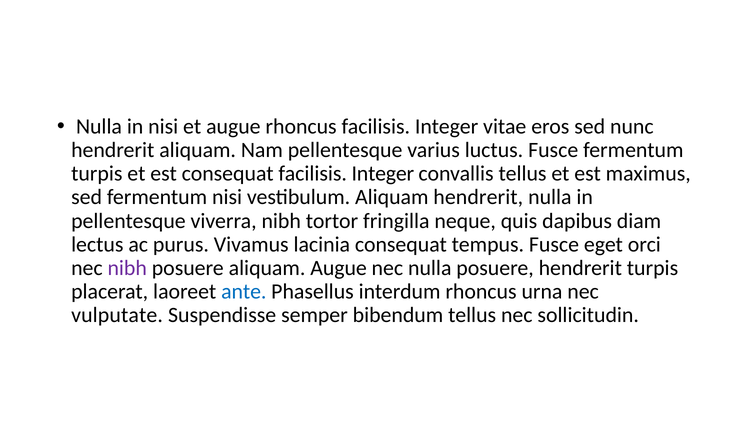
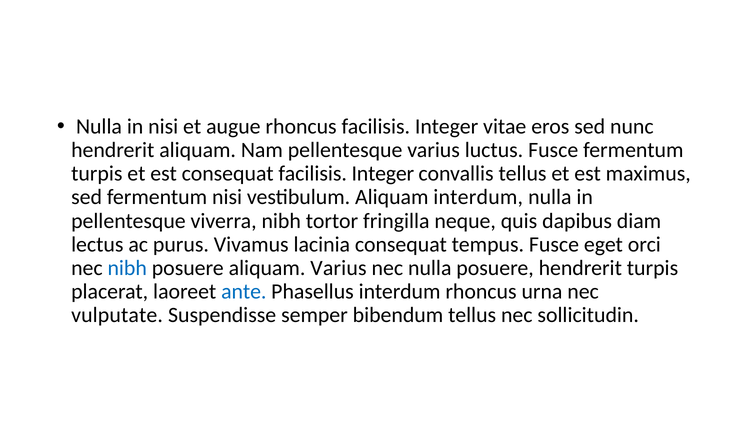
Aliquam hendrerit: hendrerit -> interdum
nibh at (127, 268) colour: purple -> blue
aliquam Augue: Augue -> Varius
